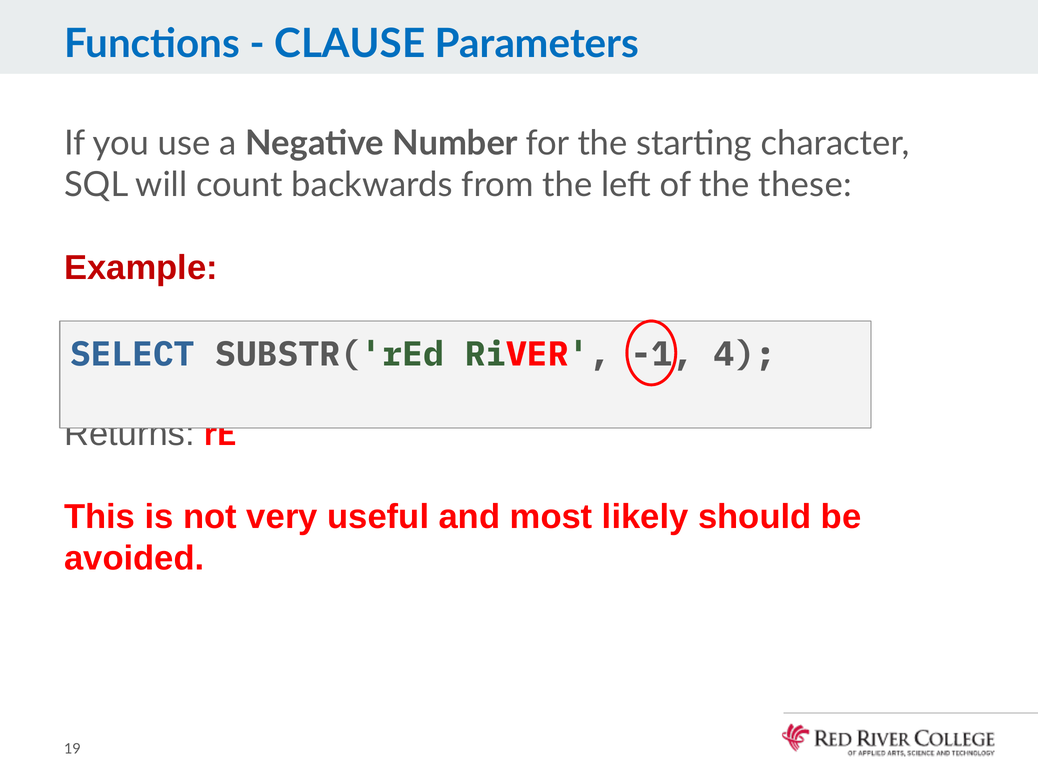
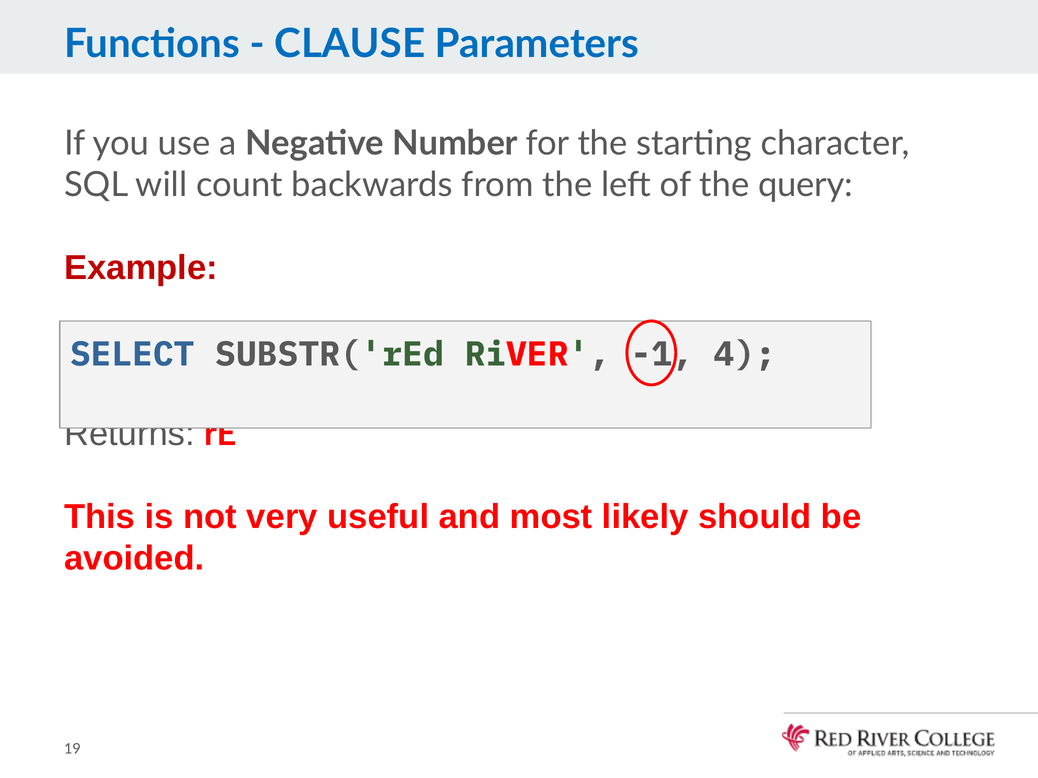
these: these -> query
